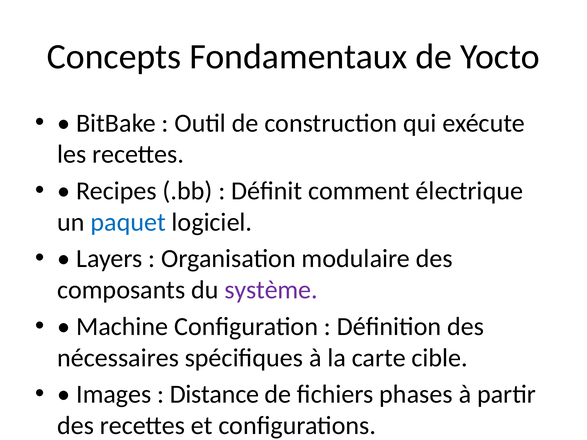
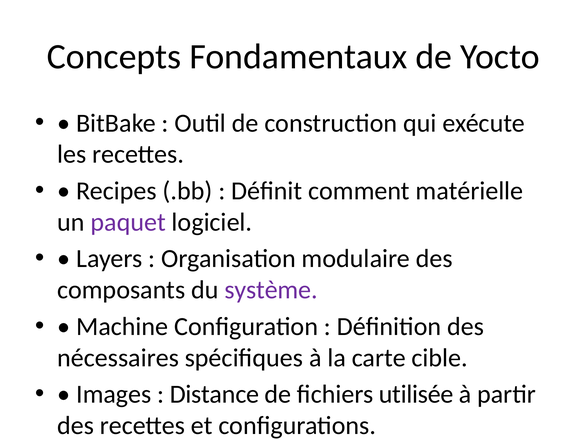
électrique: électrique -> matérielle
paquet colour: blue -> purple
phases: phases -> utilisée
